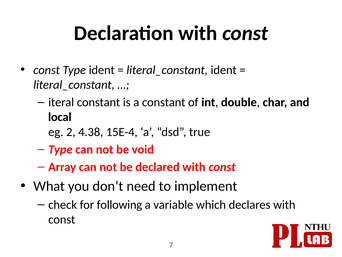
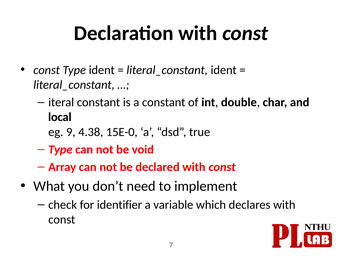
2: 2 -> 9
15E-4: 15E-4 -> 15E-0
following: following -> identifier
